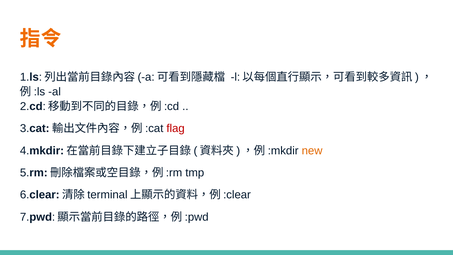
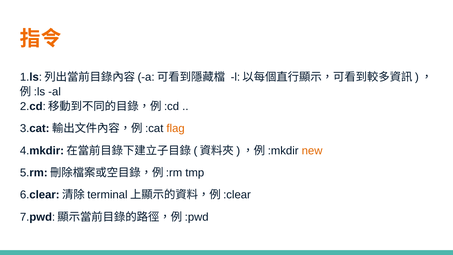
flag colour: red -> orange
